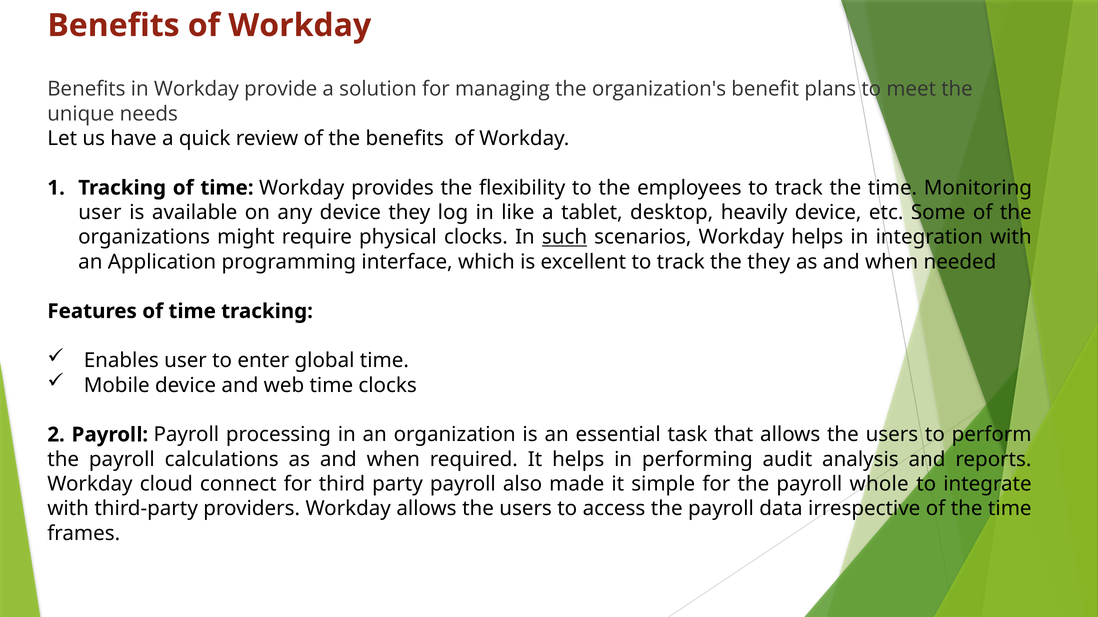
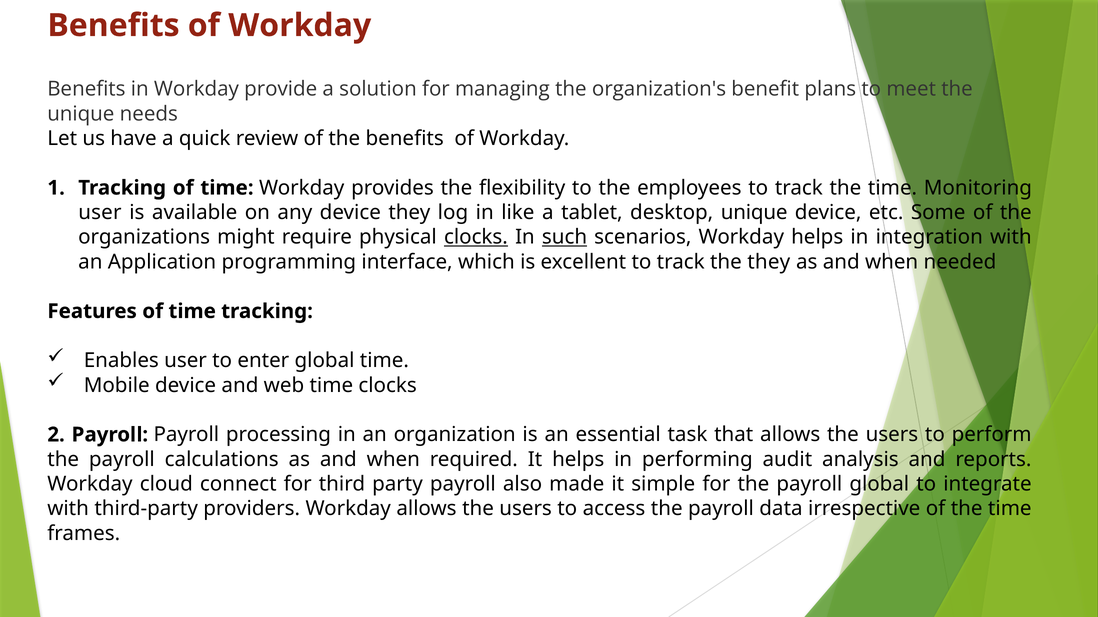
desktop heavily: heavily -> unique
clocks at (476, 237) underline: none -> present
payroll whole: whole -> global
